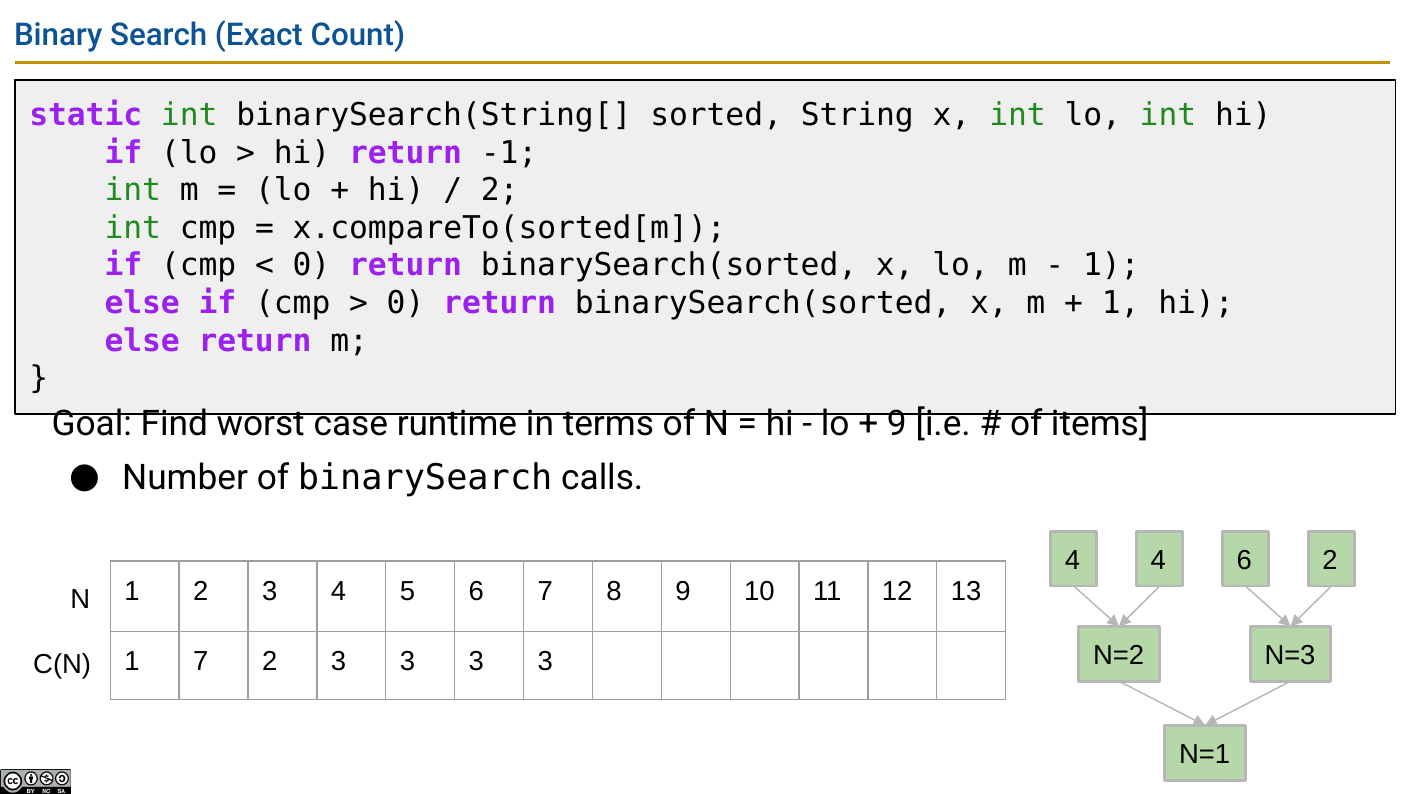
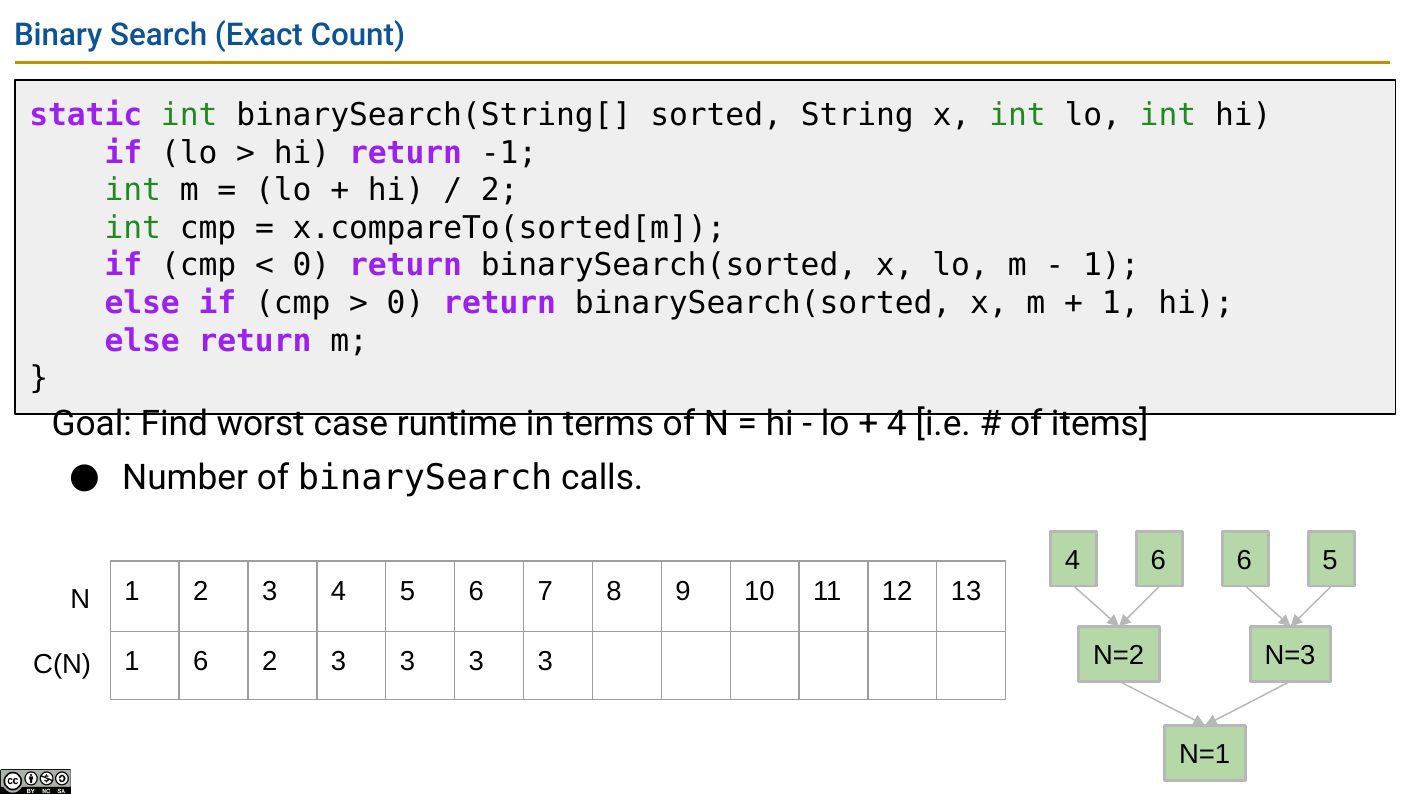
9 at (897, 424): 9 -> 4
4 4: 4 -> 6
6 2: 2 -> 5
1 7: 7 -> 6
